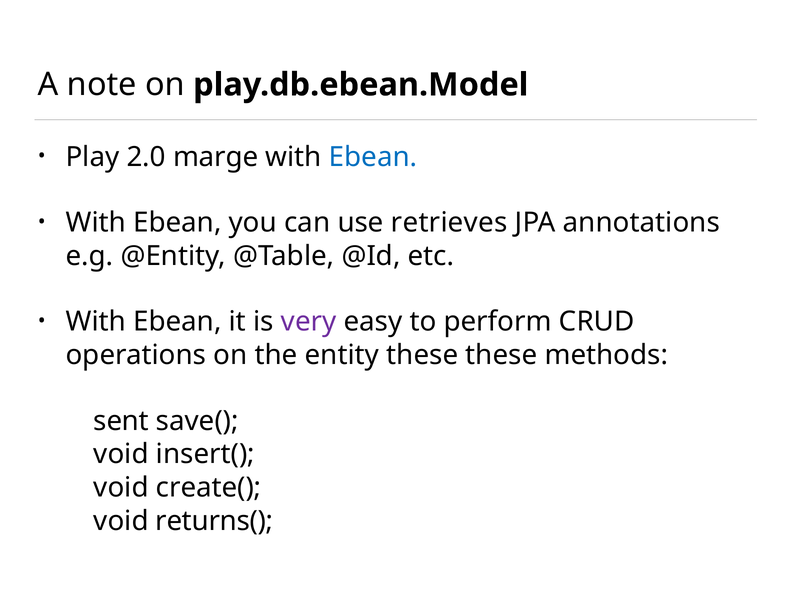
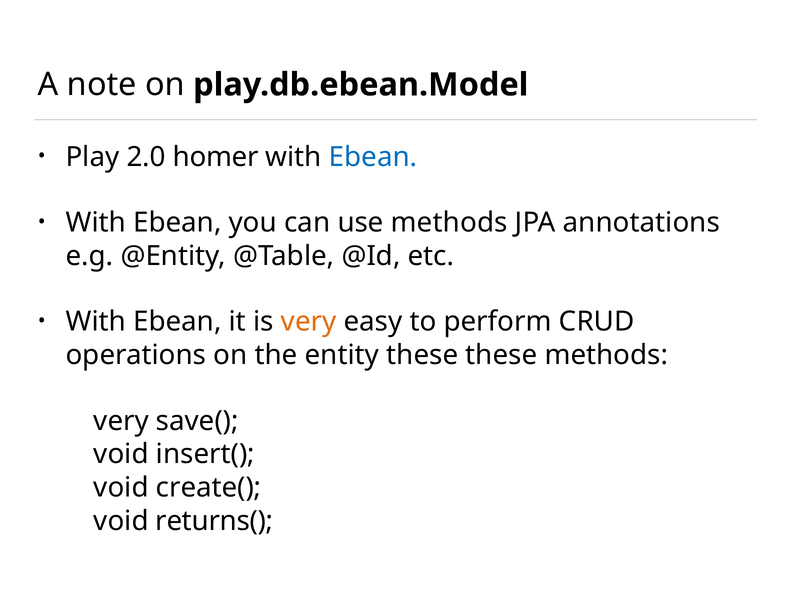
marge: marge -> homer
use retrieves: retrieves -> methods
very at (309, 322) colour: purple -> orange
sent at (121, 421): sent -> very
